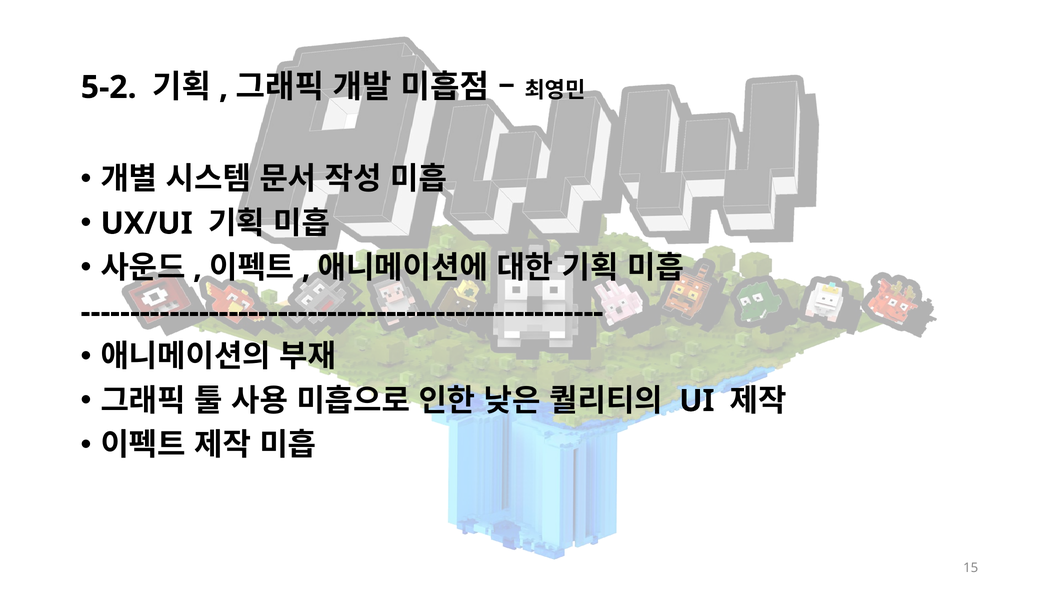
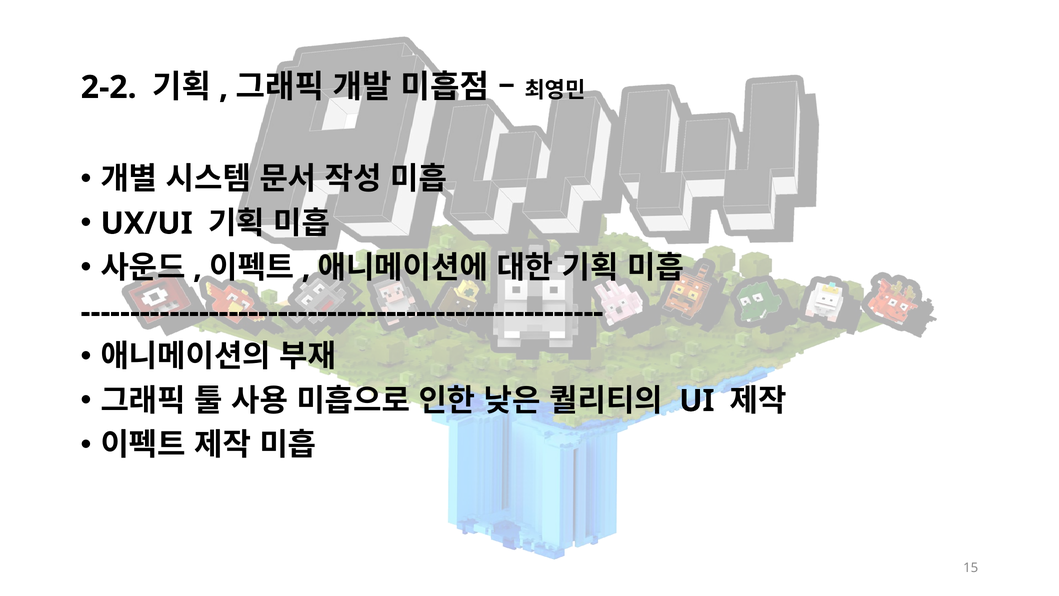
5-2: 5-2 -> 2-2
